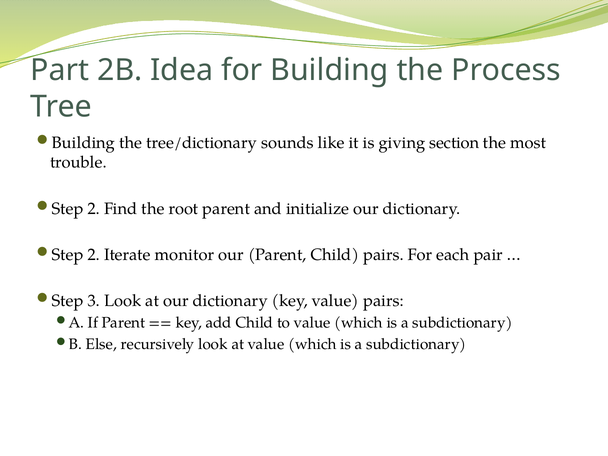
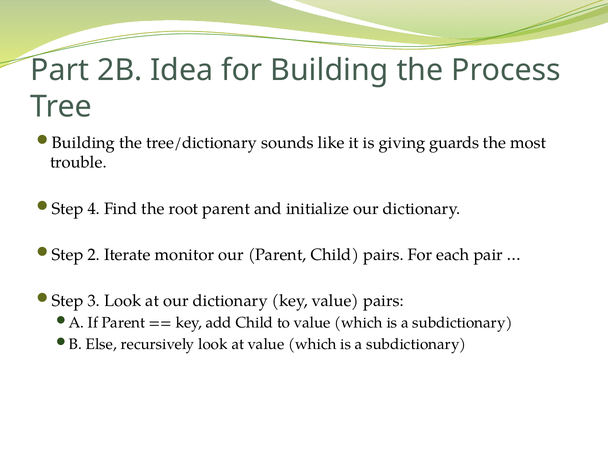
section: section -> guards
2 at (94, 209): 2 -> 4
